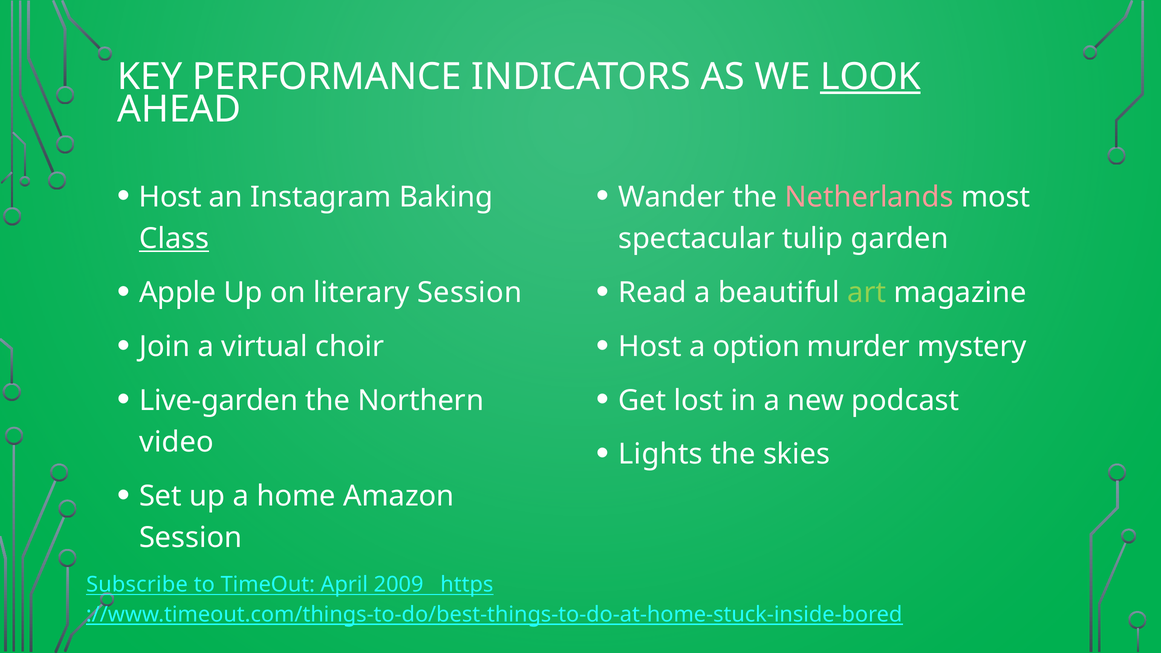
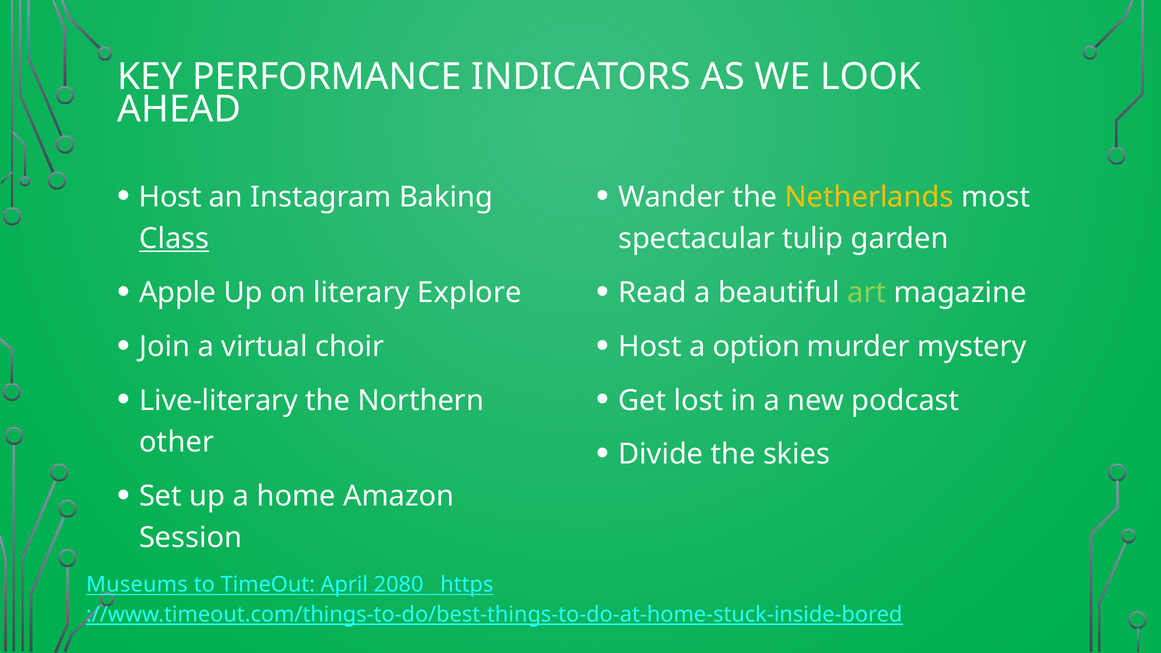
LOOK underline: present -> none
Netherlands colour: pink -> yellow
literary Session: Session -> Explore
Live-garden: Live-garden -> Live-literary
video: video -> other
Lights: Lights -> Divide
Subscribe: Subscribe -> Museums
2009: 2009 -> 2080
